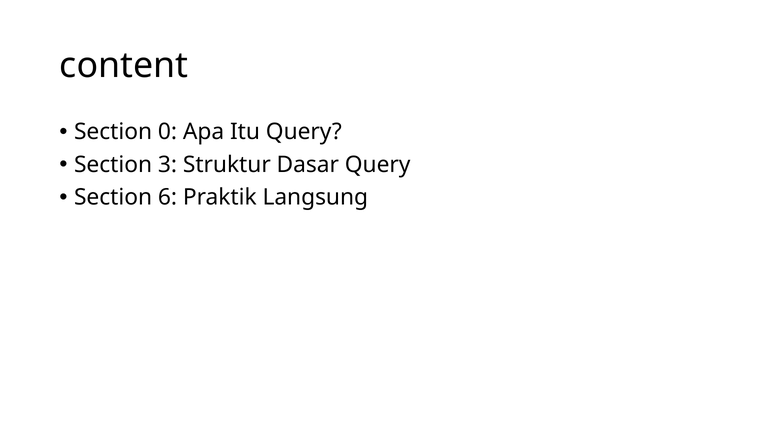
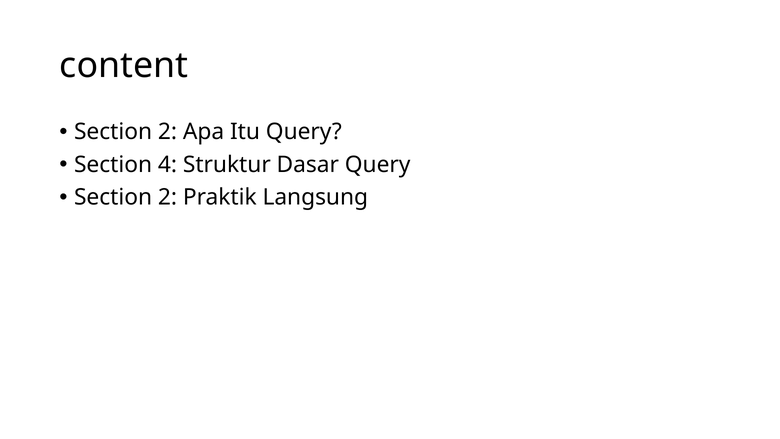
0 at (167, 132): 0 -> 2
3: 3 -> 4
6 at (167, 197): 6 -> 2
